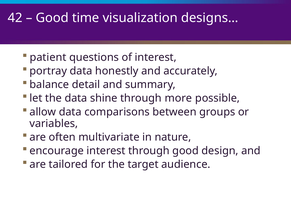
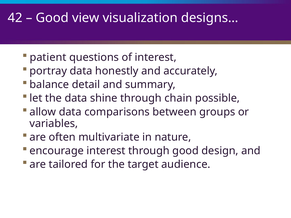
time: time -> view
more: more -> chain
